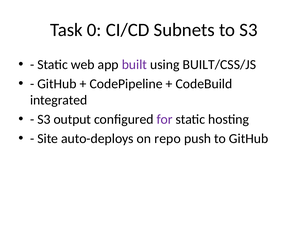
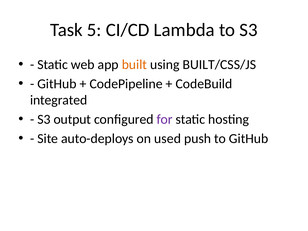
0: 0 -> 5
Subnets: Subnets -> Lambda
built colour: purple -> orange
repo: repo -> used
